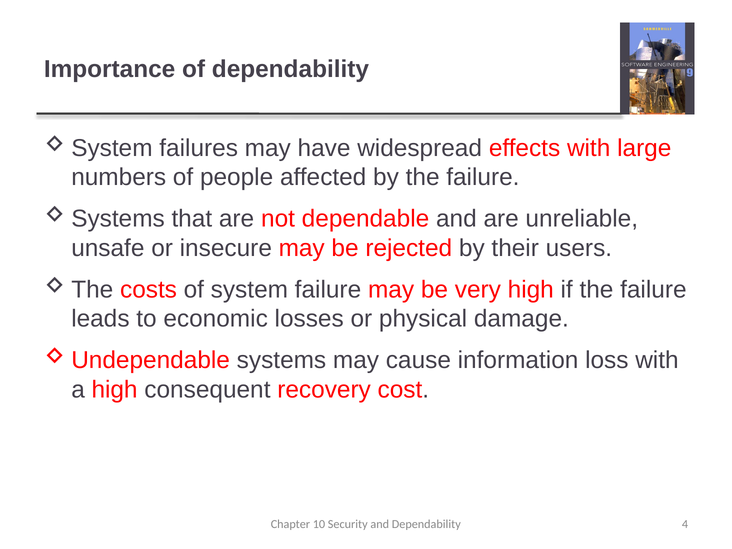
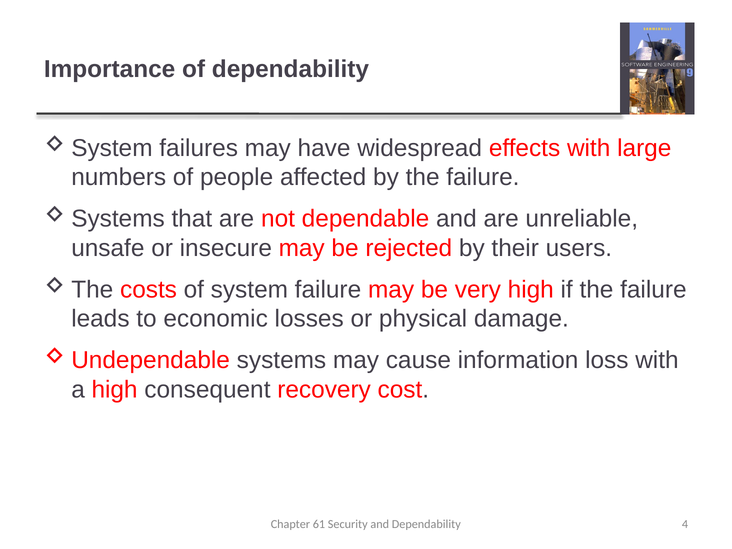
10: 10 -> 61
